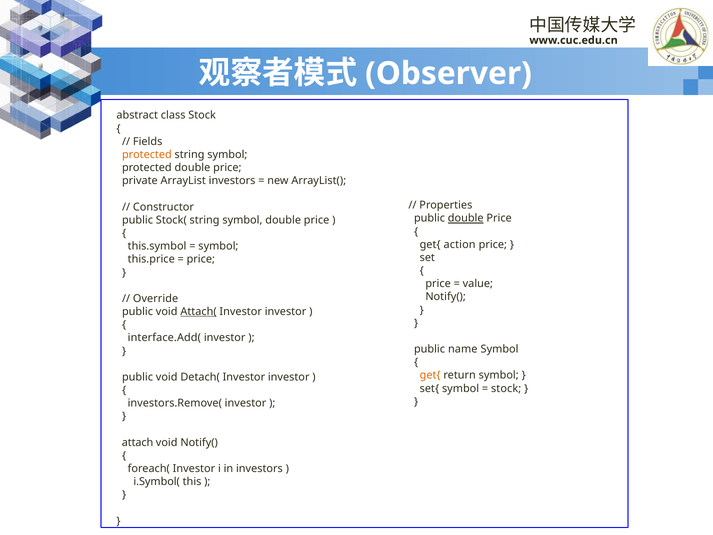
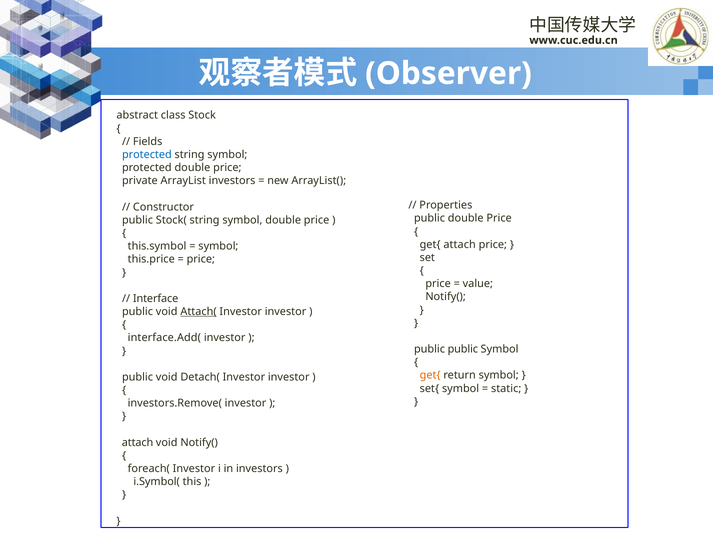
protected at (147, 155) colour: orange -> blue
double at (466, 218) underline: present -> none
get{ action: action -> attach
Override: Override -> Interface
public name: name -> public
stock at (506, 388): stock -> static
